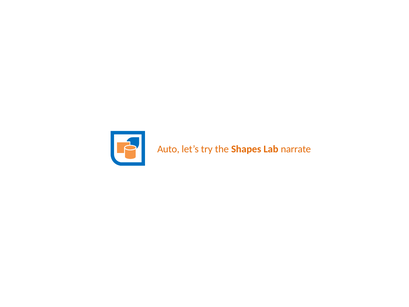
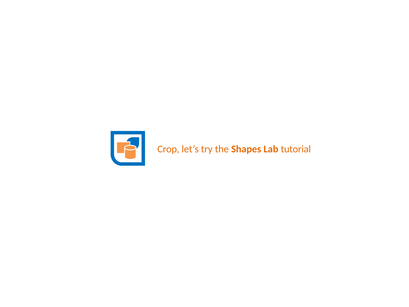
Auto: Auto -> Crop
narrate: narrate -> tutorial
